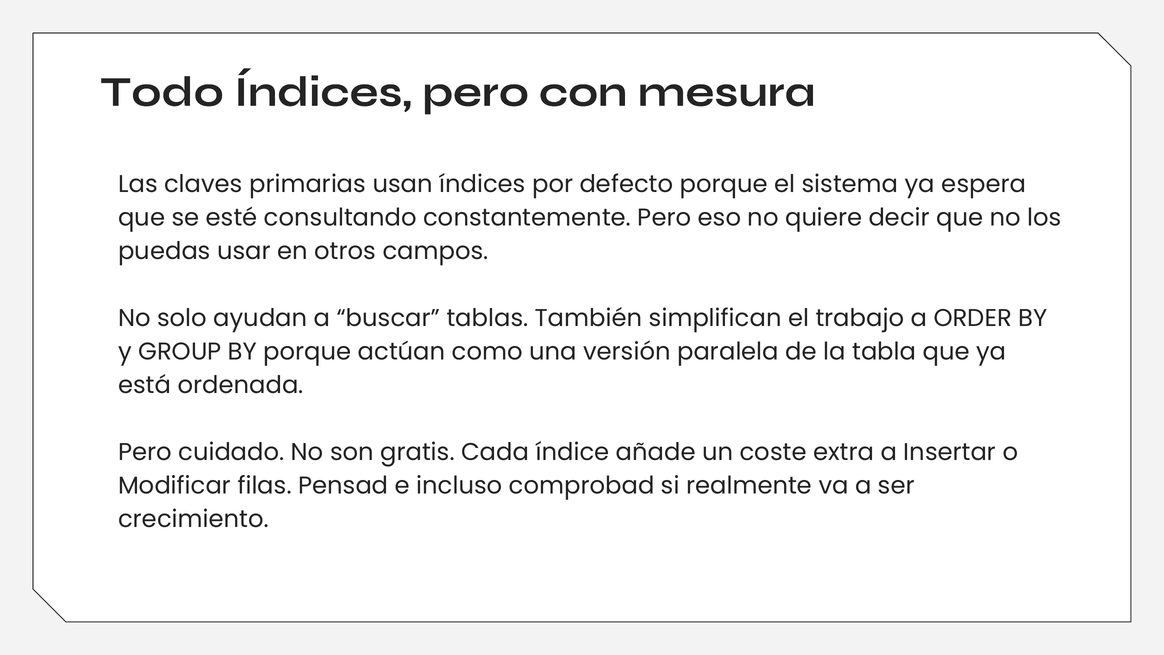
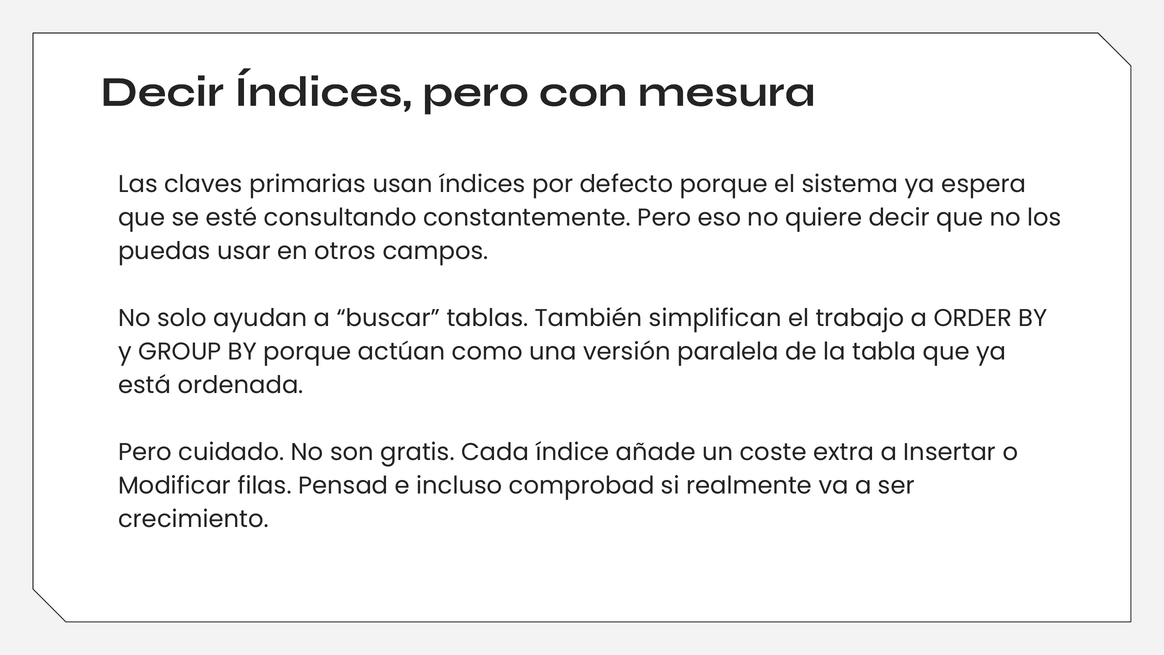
Todo at (162, 92): Todo -> Decir
